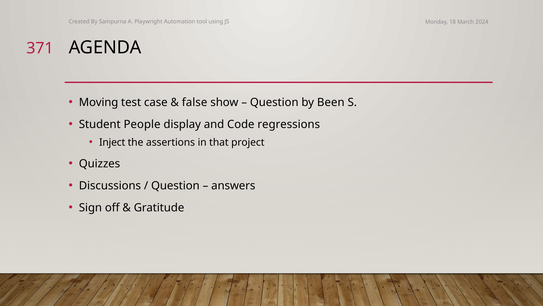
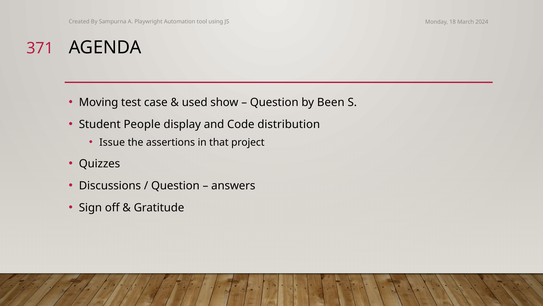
false: false -> used
regressions: regressions -> distribution
Inject: Inject -> Issue
